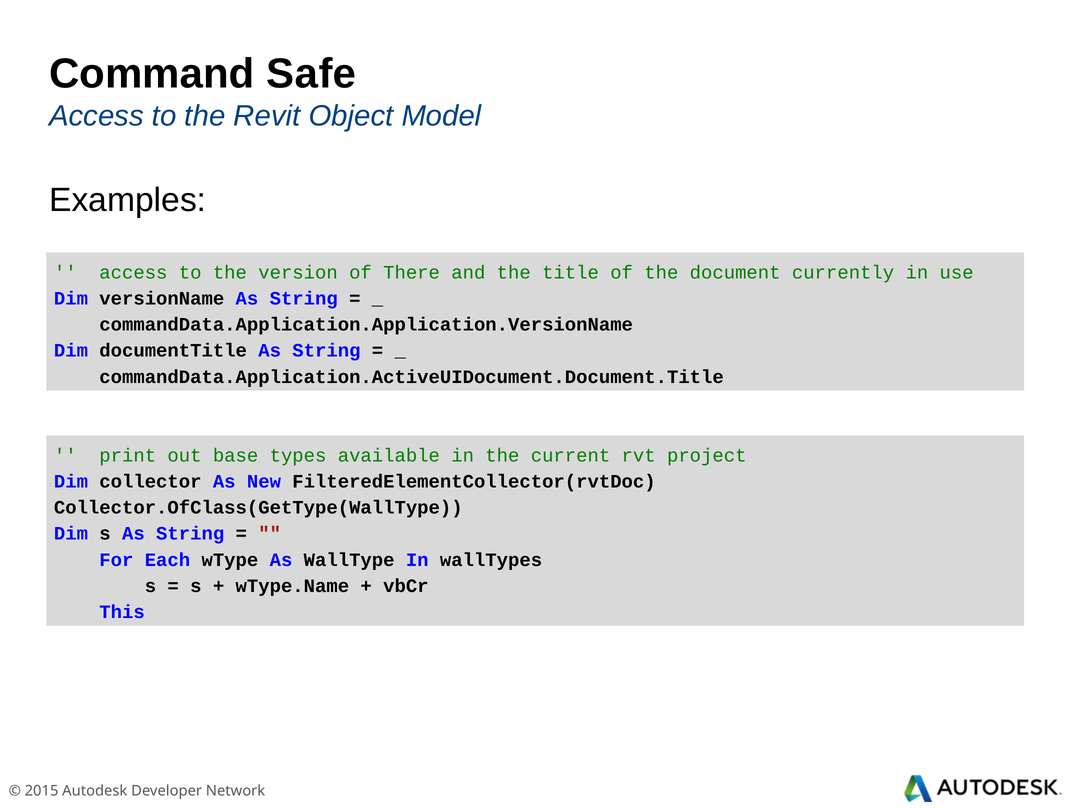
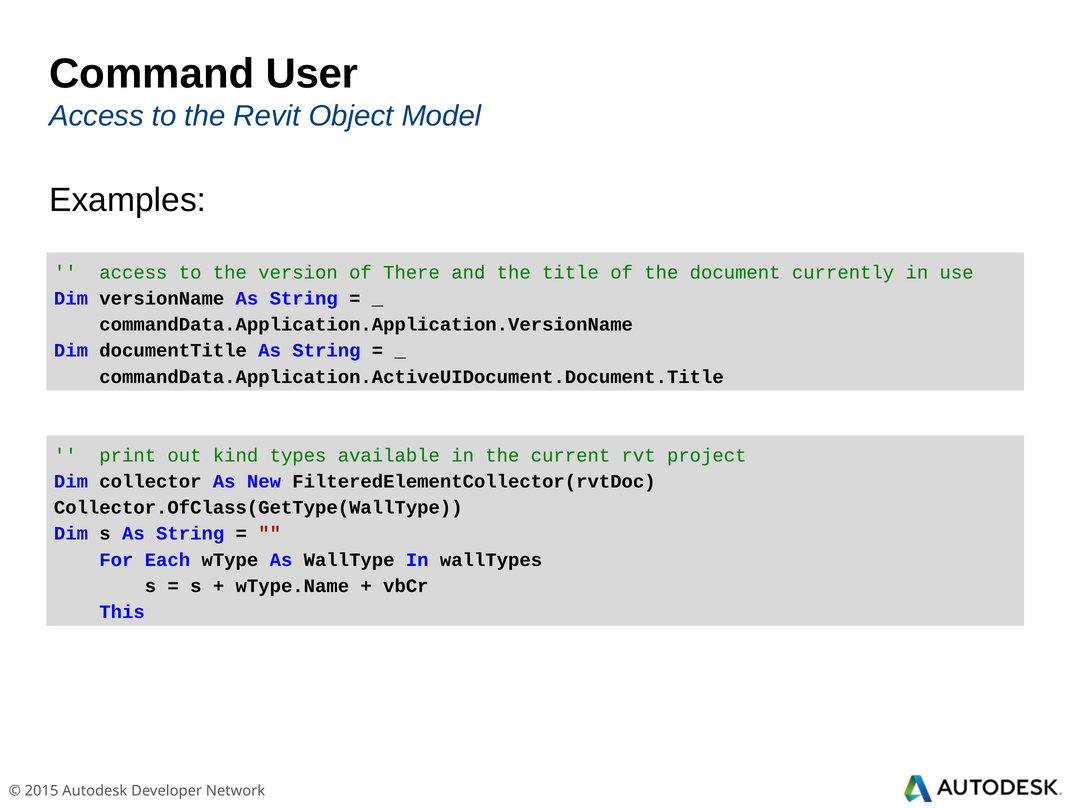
Safe: Safe -> User
base: base -> kind
